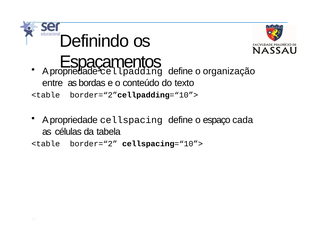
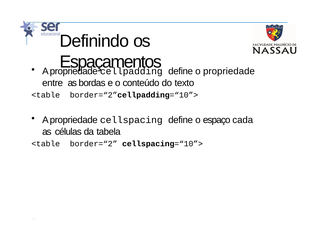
o organização: organização -> propriedade
